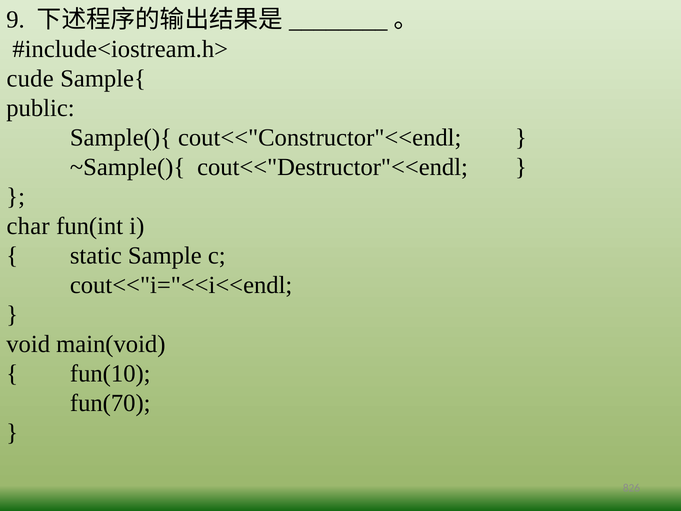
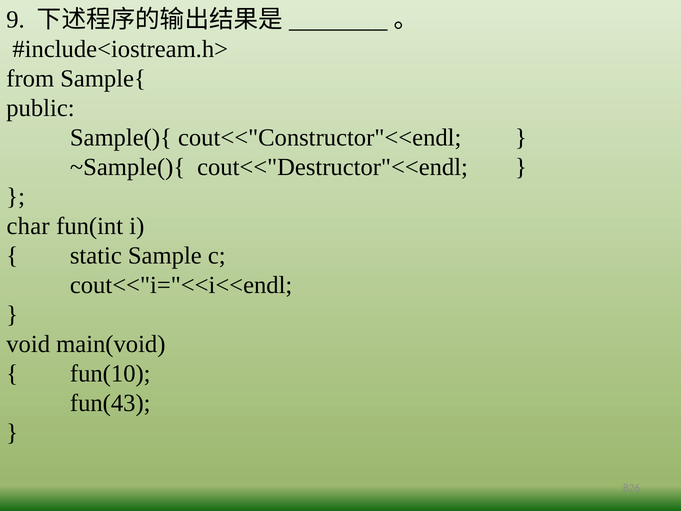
cude: cude -> from
fun(70: fun(70 -> fun(43
